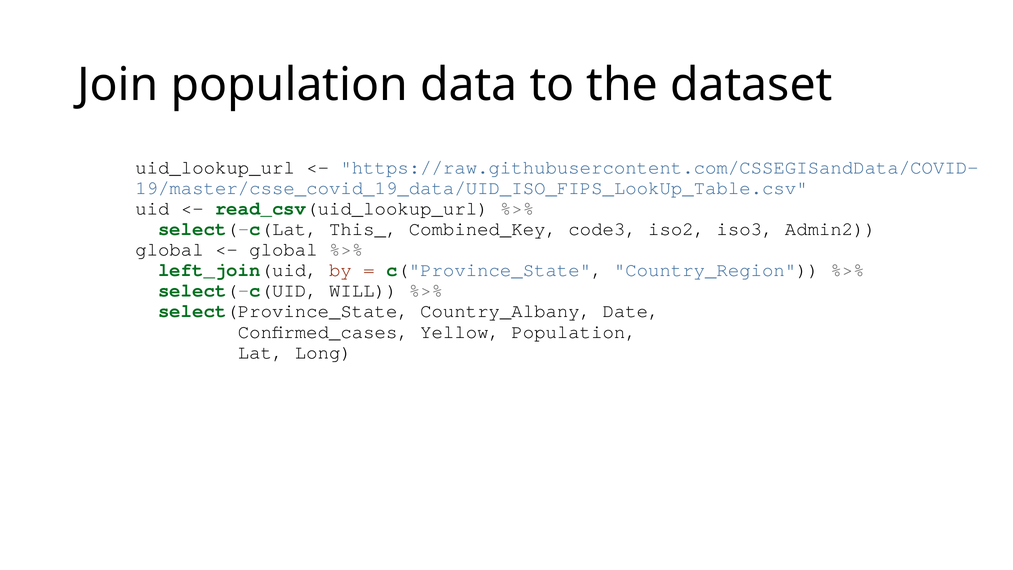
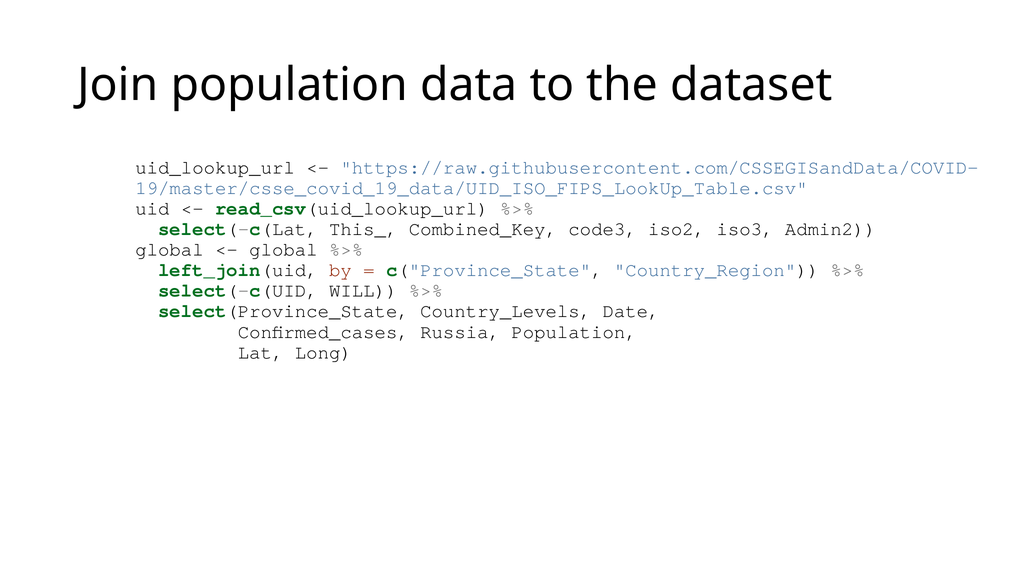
Country_Albany: Country_Albany -> Country_Levels
Yellow: Yellow -> Russia
